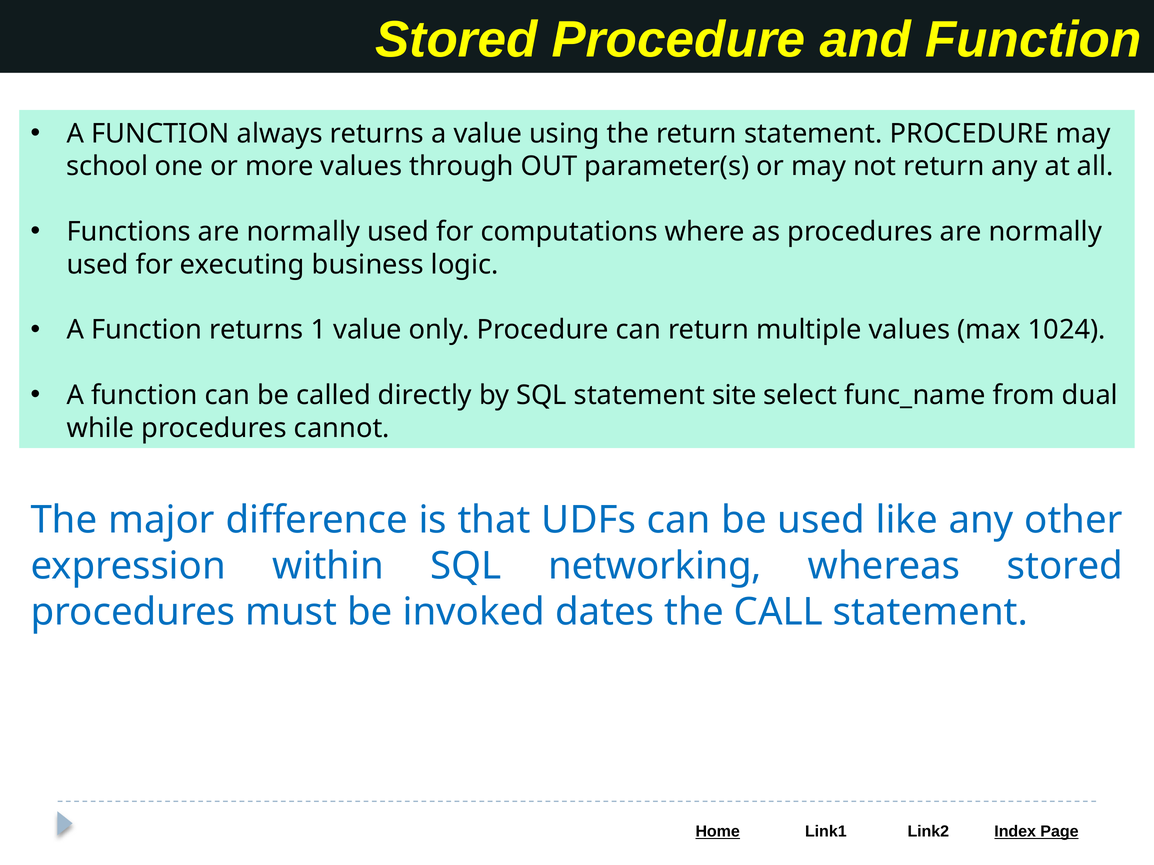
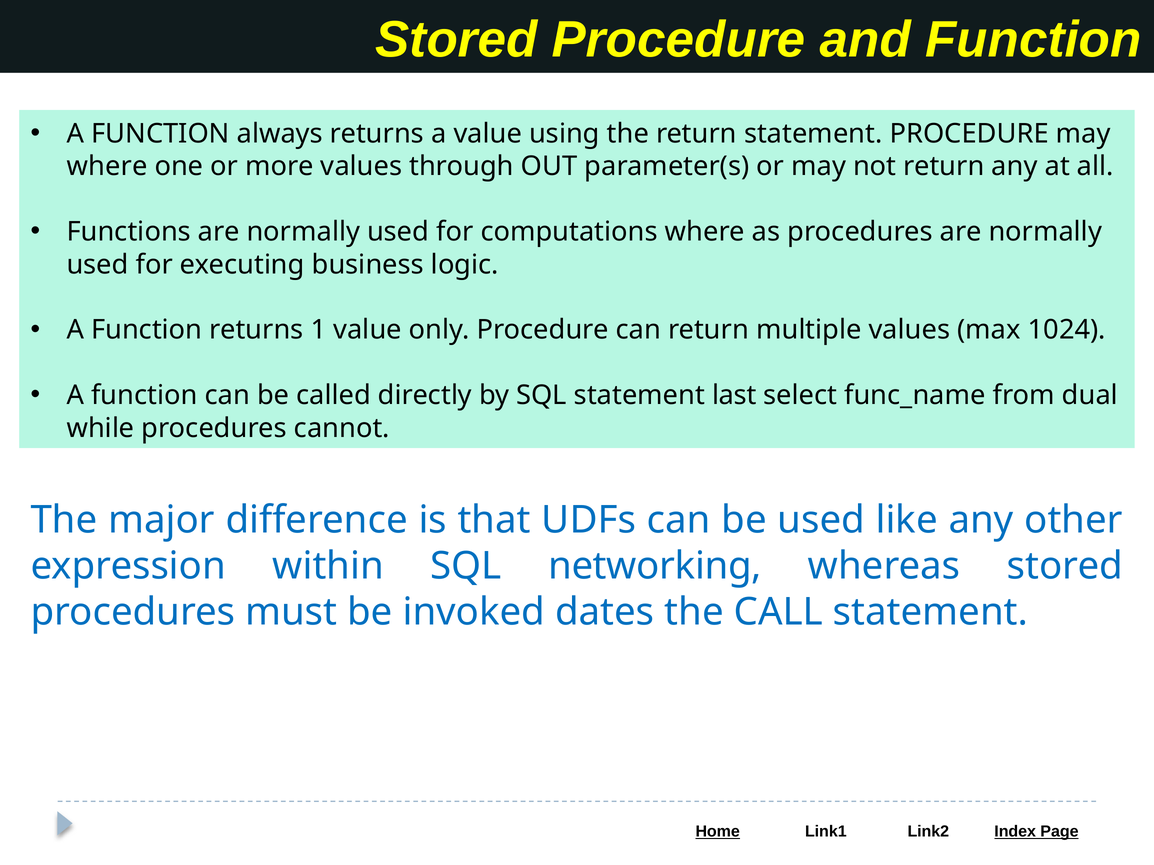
school at (107, 167): school -> where
site: site -> last
